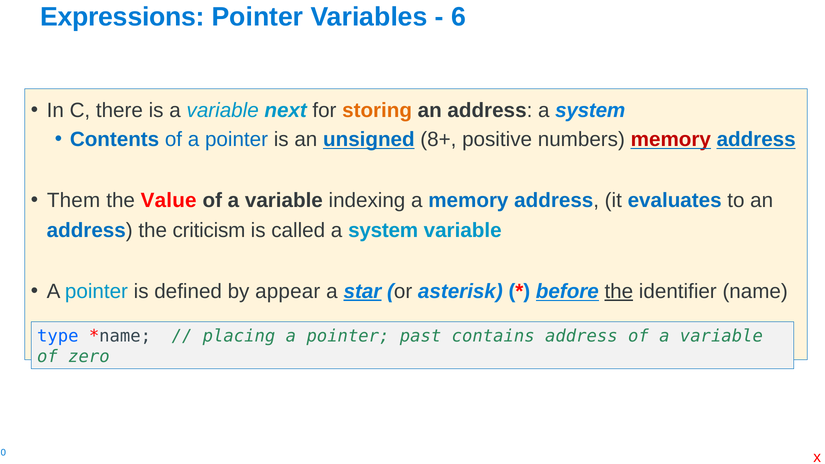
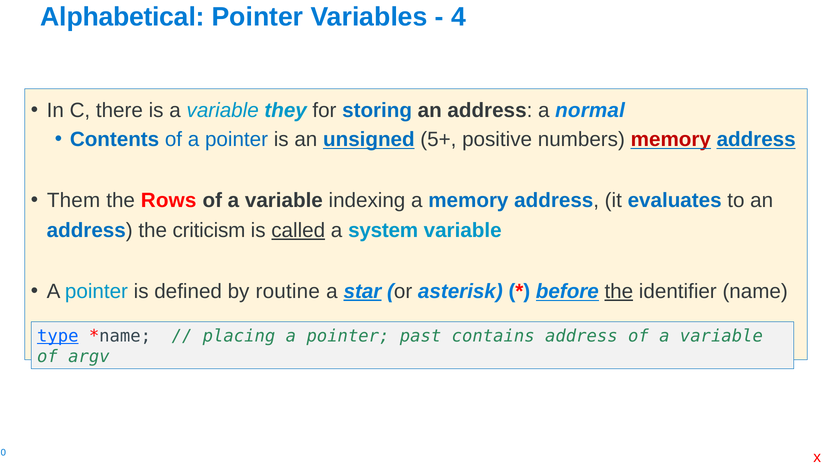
Expressions: Expressions -> Alphabetical
6: 6 -> 4
next: next -> they
storing colour: orange -> blue
address a system: system -> normal
8+: 8+ -> 5+
Value: Value -> Rows
called underline: none -> present
appear: appear -> routine
type underline: none -> present
zero: zero -> argv
